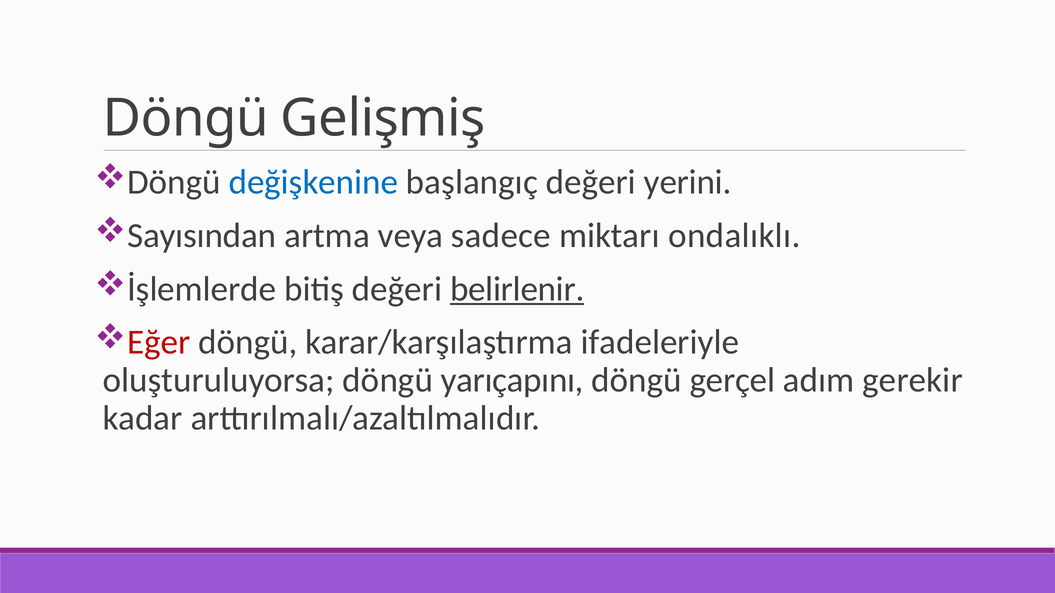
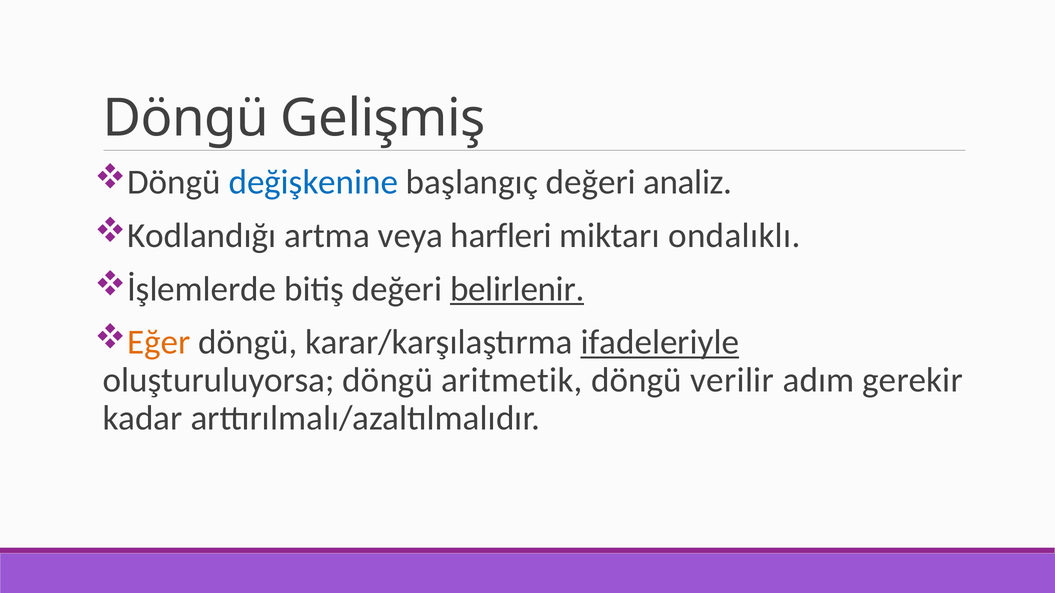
yerini: yerini -> analiz
Sayısından: Sayısından -> Kodlandığı
sadece: sadece -> harfleri
Eğer colour: red -> orange
ifadeleriyle underline: none -> present
yarıçapını: yarıçapını -> aritmetik
gerçel: gerçel -> verilir
